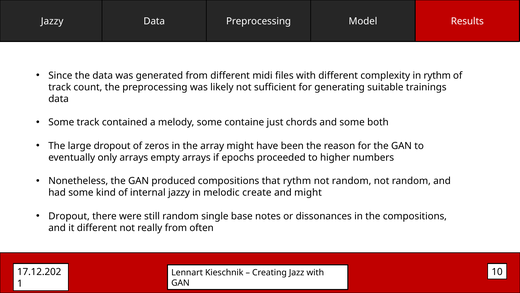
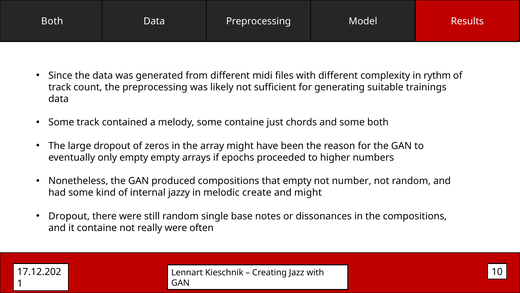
Jazzy at (52, 21): Jazzy -> Both
only arrays: arrays -> empty
that rythm: rythm -> empty
random at (352, 181): random -> number
it different: different -> containe
really from: from -> were
